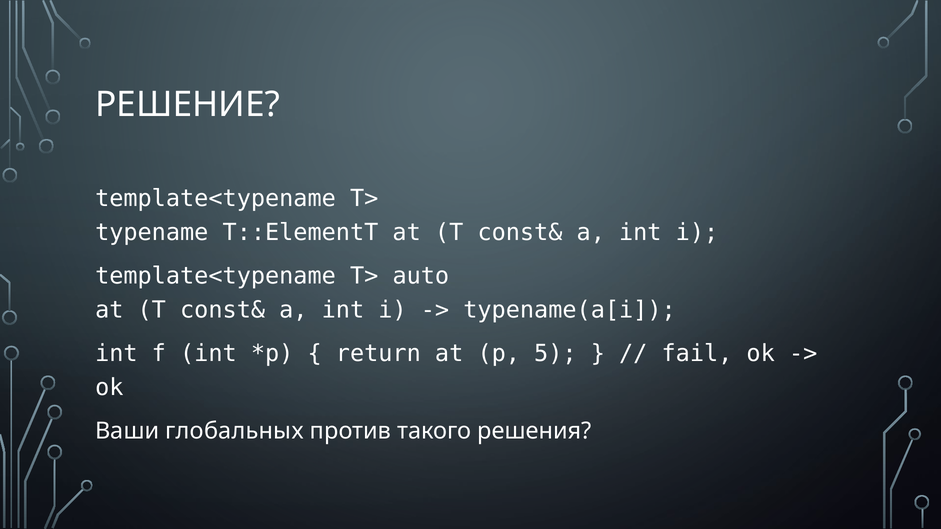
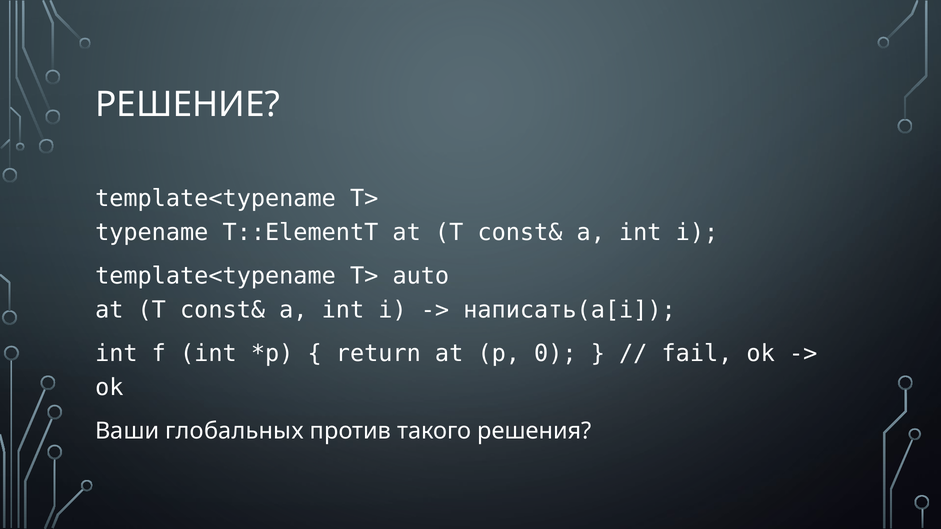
typename(a[i: typename(a[i -> написать(a[i
5: 5 -> 0
